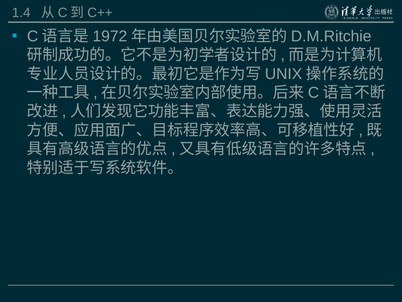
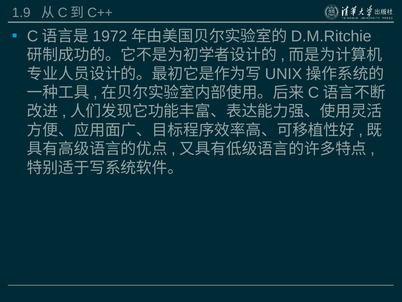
1.4: 1.4 -> 1.9
